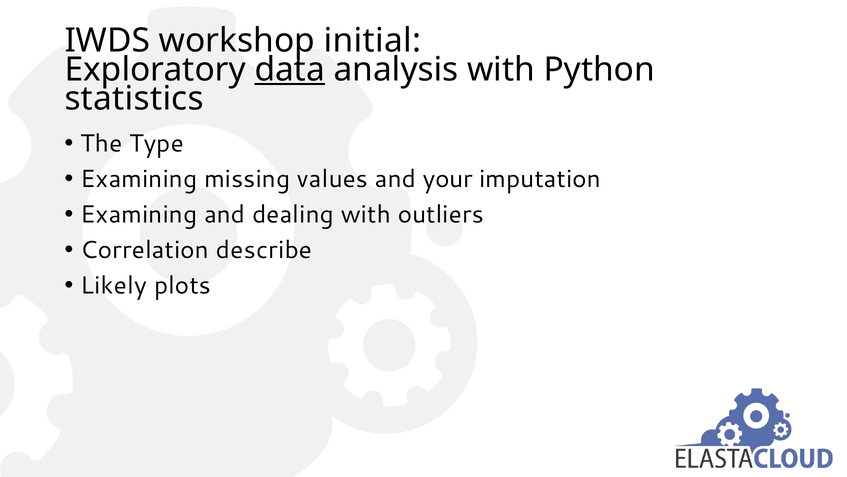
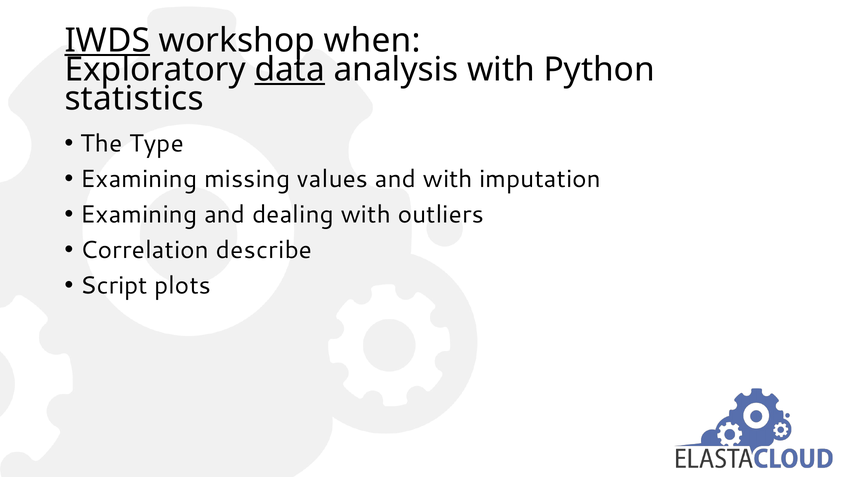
IWDS underline: none -> present
initial: initial -> when
and your: your -> with
Likely: Likely -> Script
